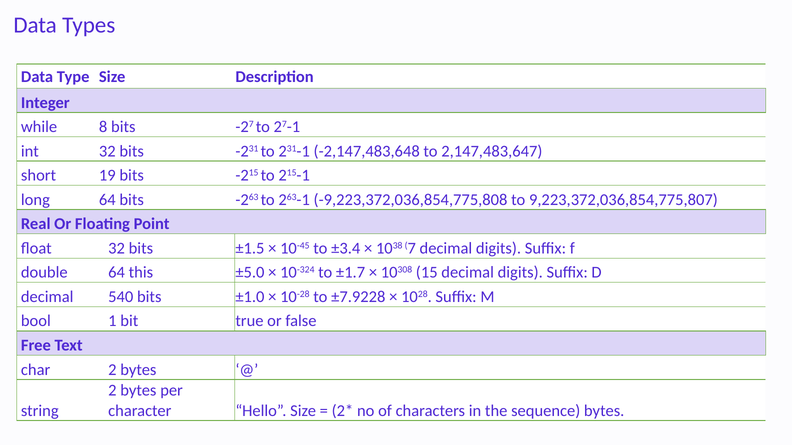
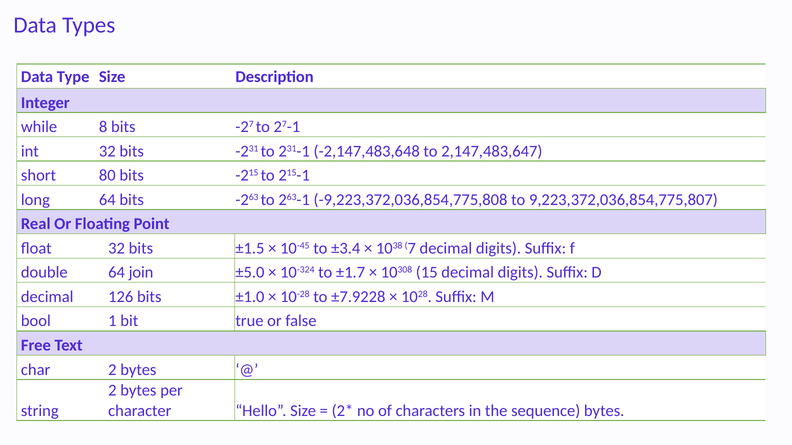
19: 19 -> 80
this: this -> join
540: 540 -> 126
